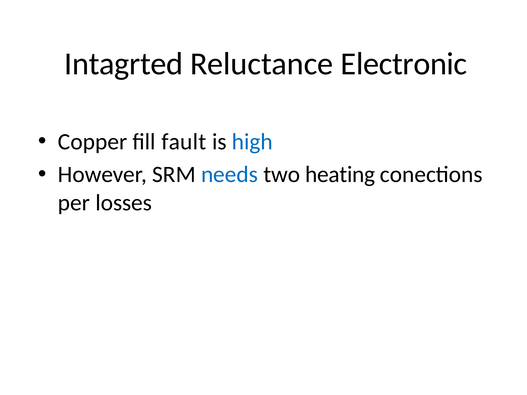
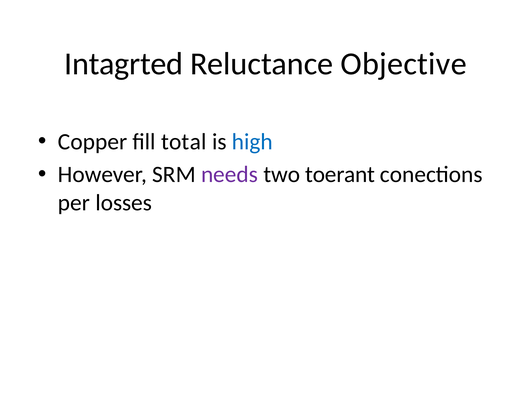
Electronic: Electronic -> Objective
fault: fault -> total
needs colour: blue -> purple
heating: heating -> toerant
